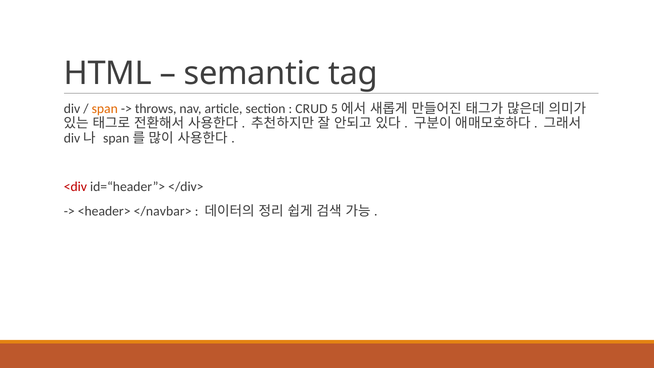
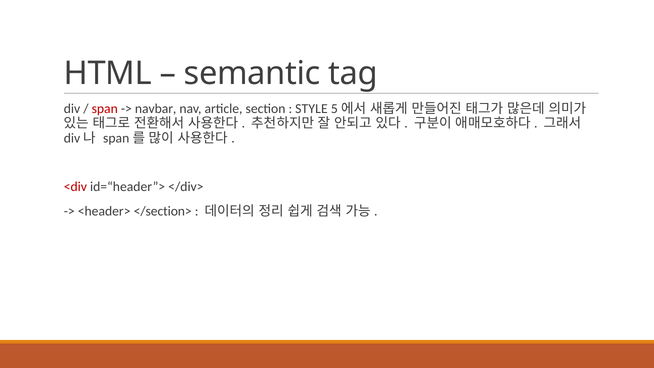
span colour: orange -> red
throws: throws -> navbar
CRUD: CRUD -> STYLE
</navbar>: </navbar> -> </section>
